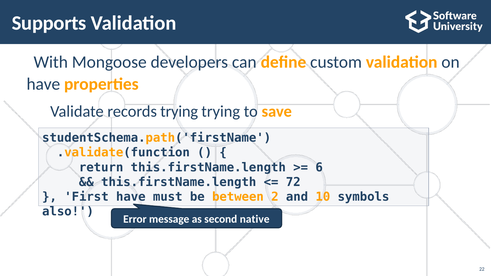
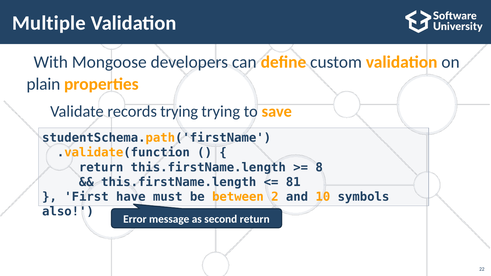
Supports: Supports -> Multiple
have at (43, 84): have -> plain
6: 6 -> 8
72: 72 -> 81
second native: native -> return
